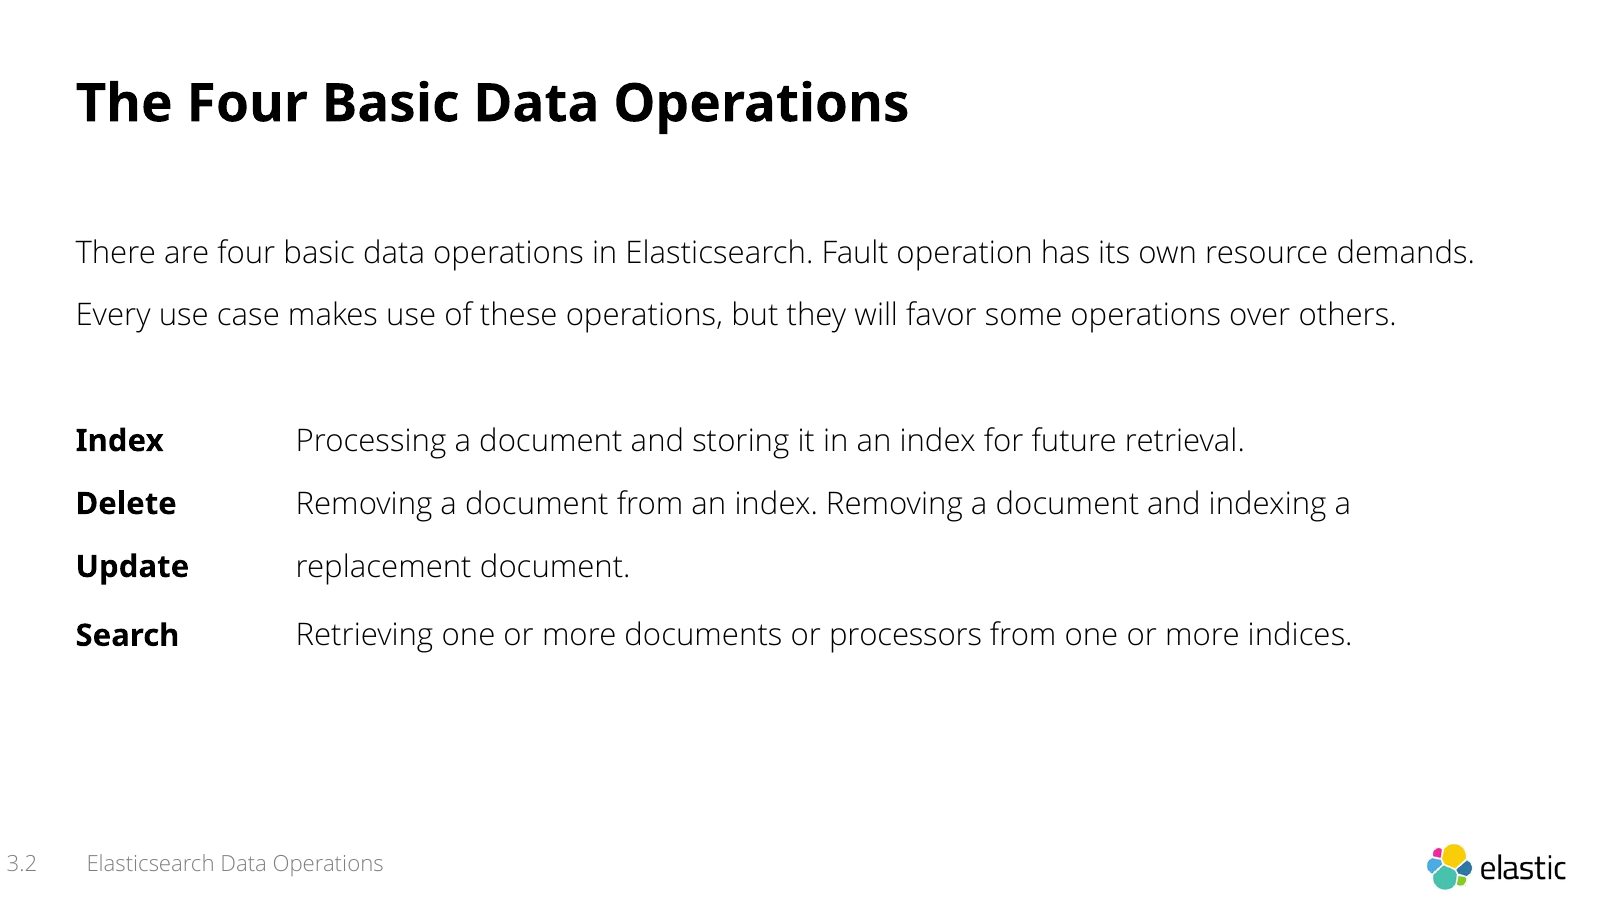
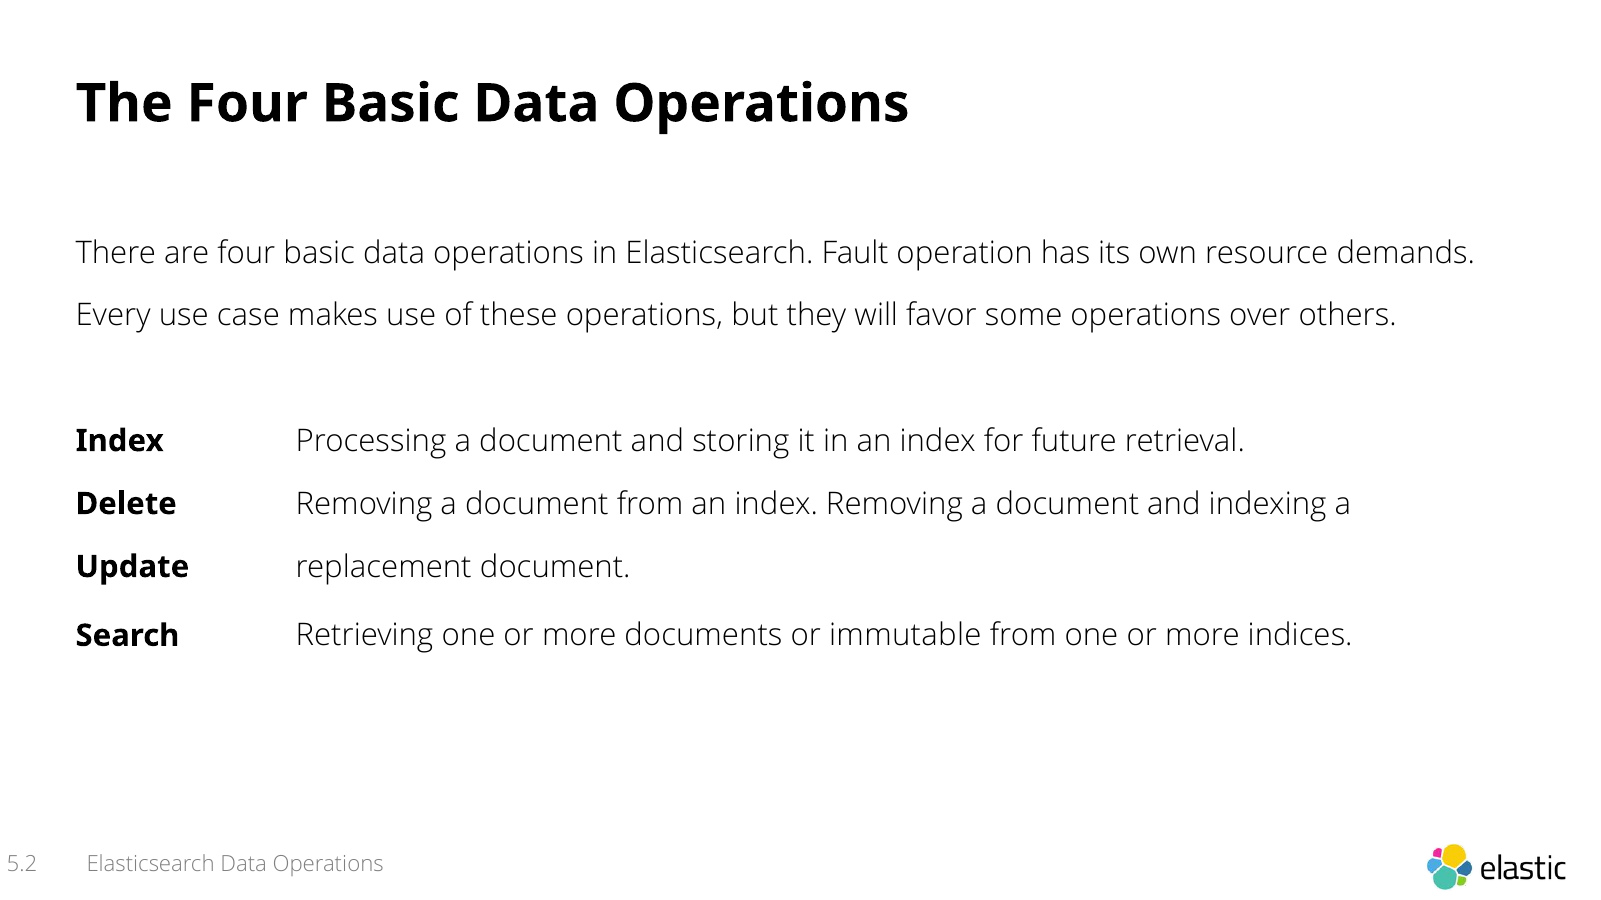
processors: processors -> immutable
3.2: 3.2 -> 5.2
